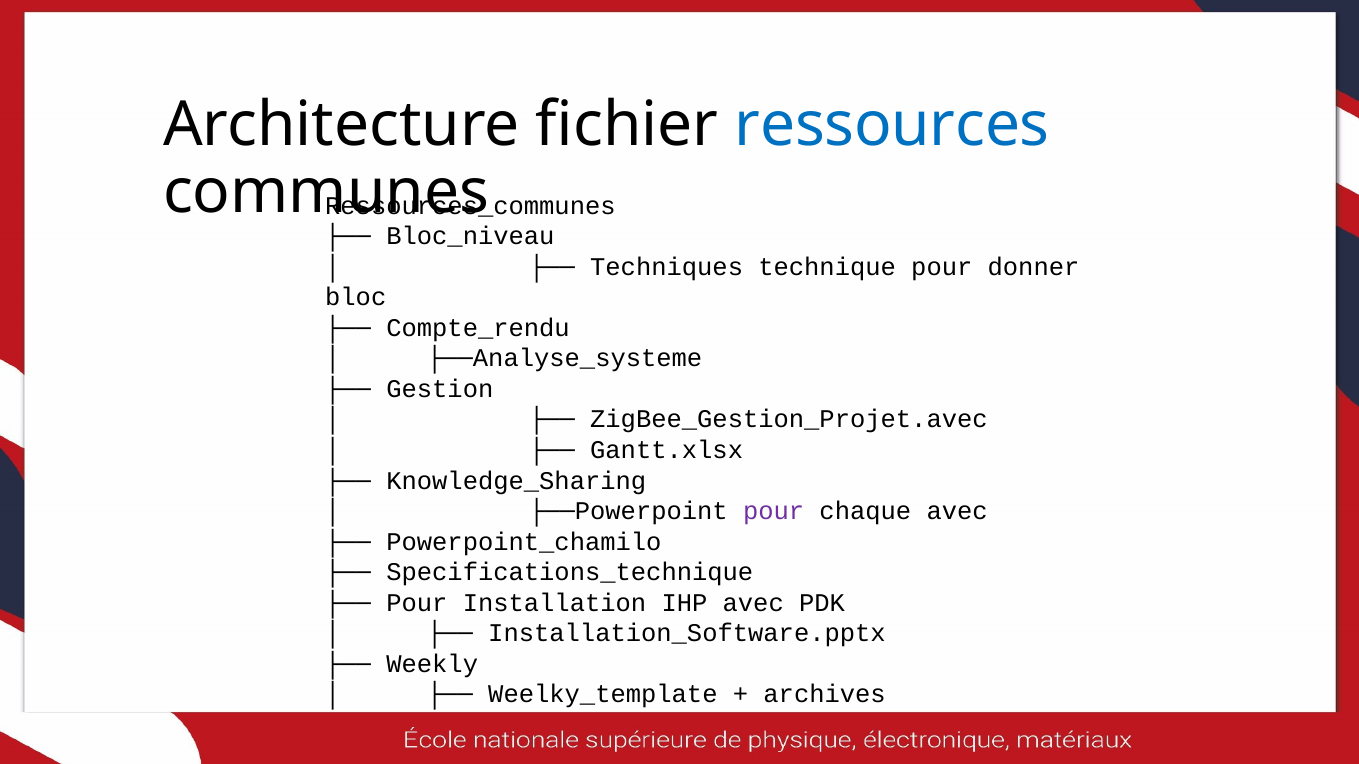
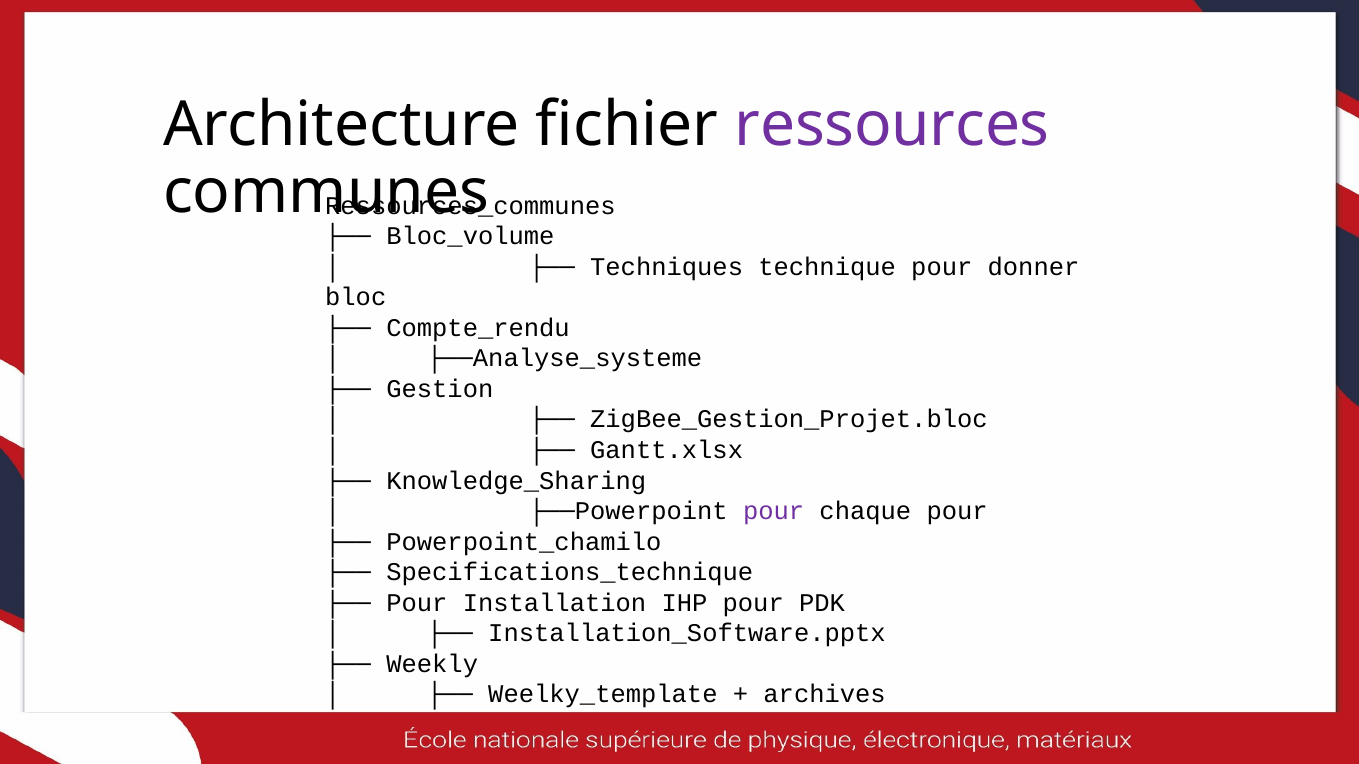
ressources colour: blue -> purple
Bloc_niveau: Bloc_niveau -> Bloc_volume
ZigBee_Gestion_Projet.avec: ZigBee_Gestion_Projet.avec -> ZigBee_Gestion_Projet.bloc
chaque avec: avec -> pour
IHP avec: avec -> pour
